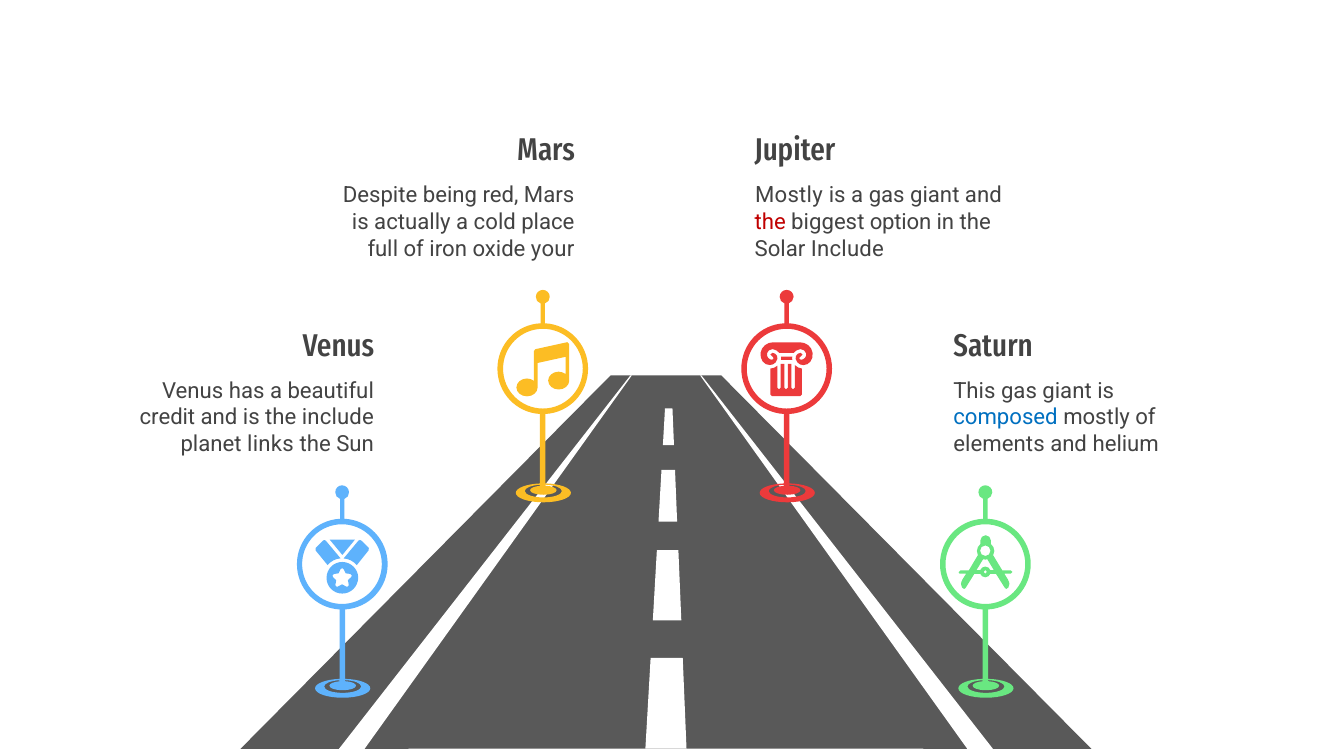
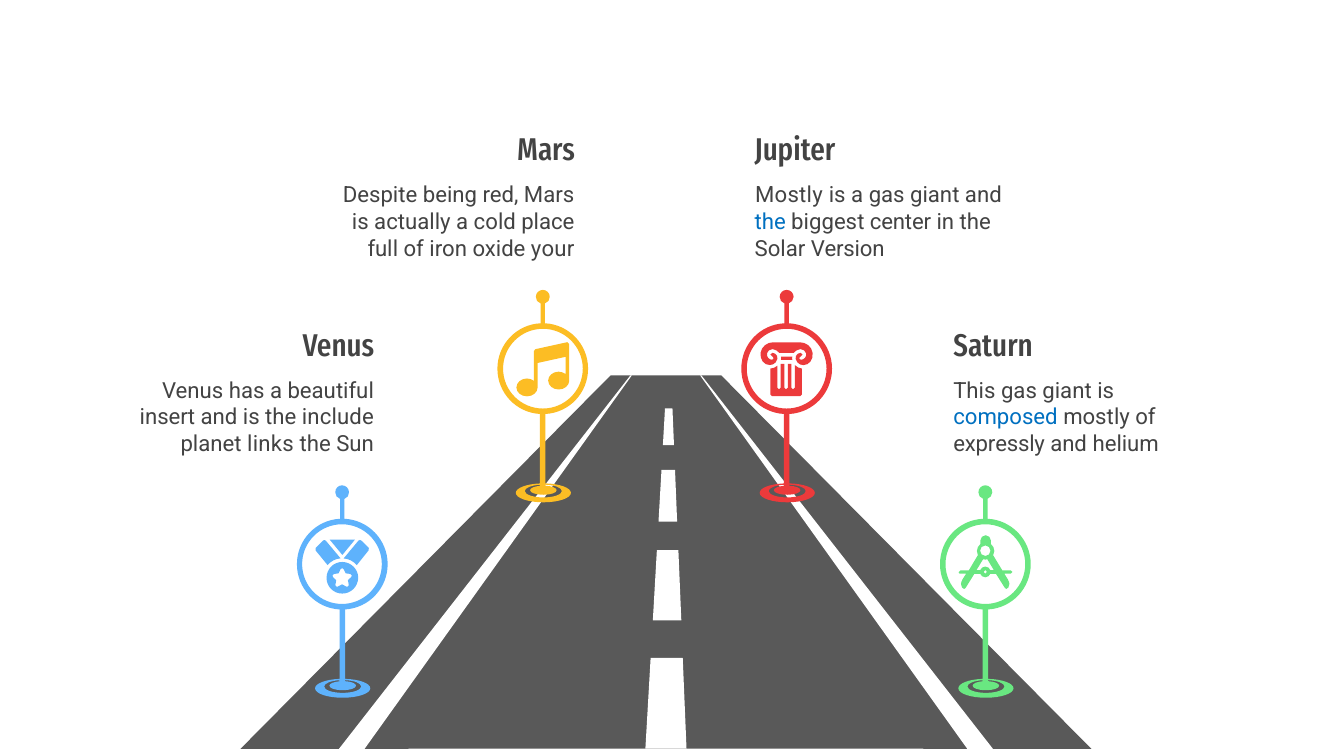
the at (770, 222) colour: red -> blue
option: option -> center
Solar Include: Include -> Version
credit: credit -> insert
elements: elements -> expressly
